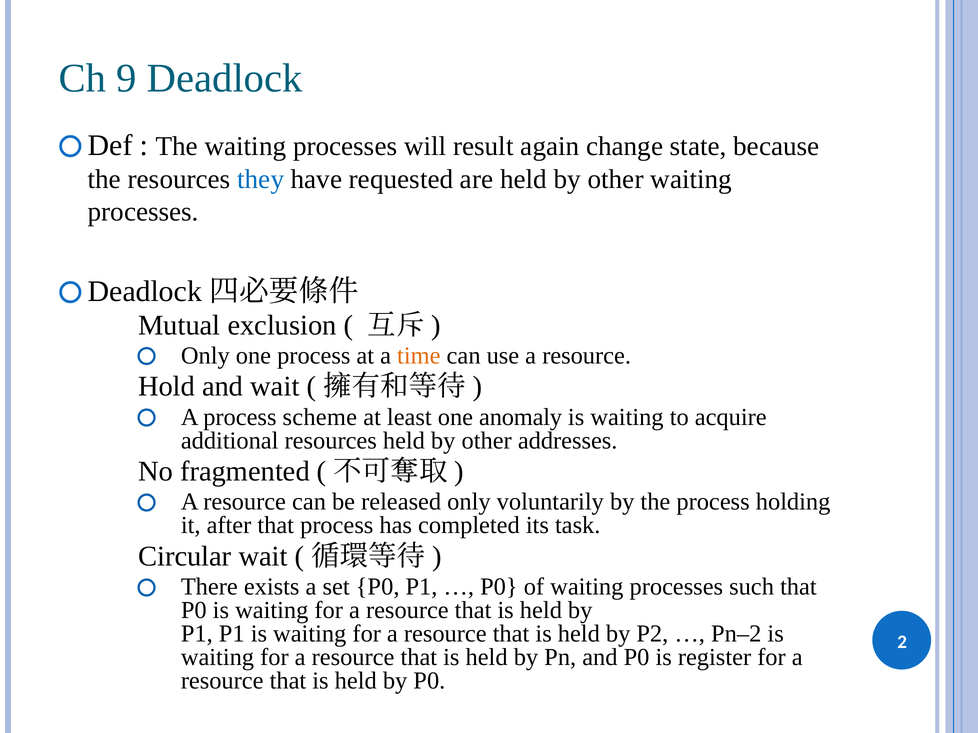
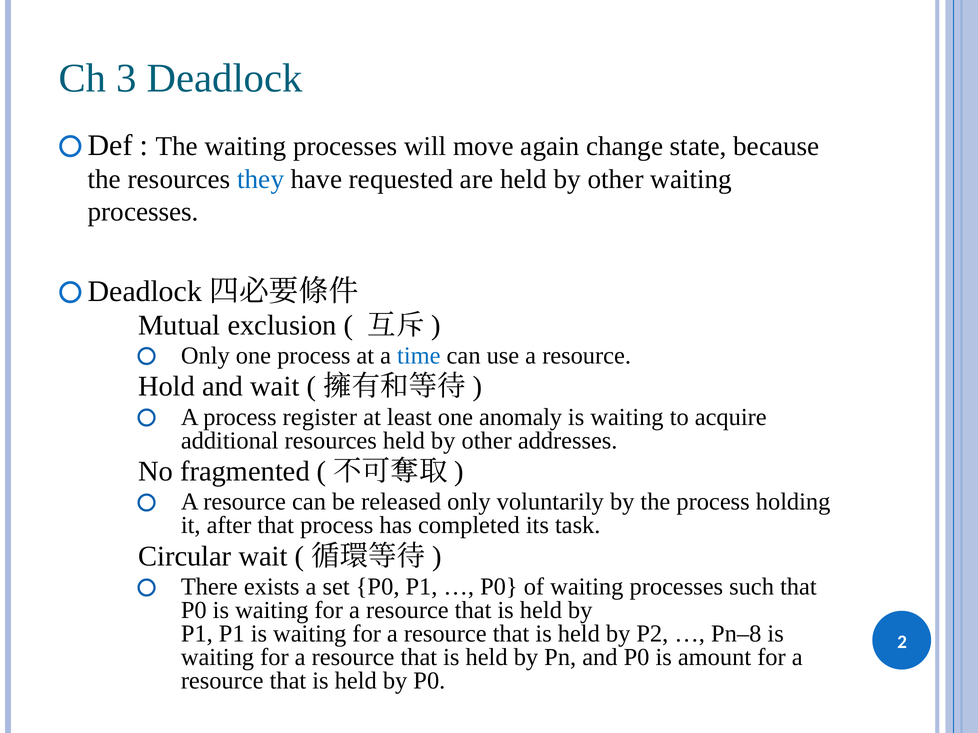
9: 9 -> 3
result: result -> move
time colour: orange -> blue
scheme: scheme -> register
Pn–2: Pn–2 -> Pn–8
register: register -> amount
